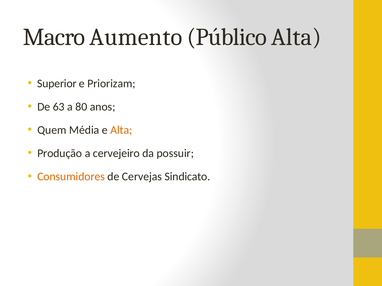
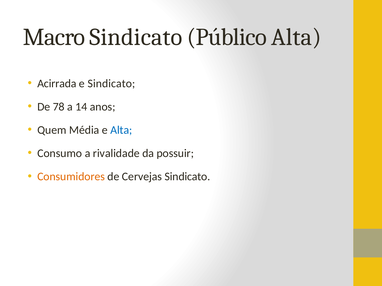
Macro Aumento: Aumento -> Sindicato
Superior: Superior -> Acirrada
e Priorizam: Priorizam -> Sindicato
63: 63 -> 78
80: 80 -> 14
Alta at (121, 130) colour: orange -> blue
Produção: Produção -> Consumo
cervejeiro: cervejeiro -> rivalidade
